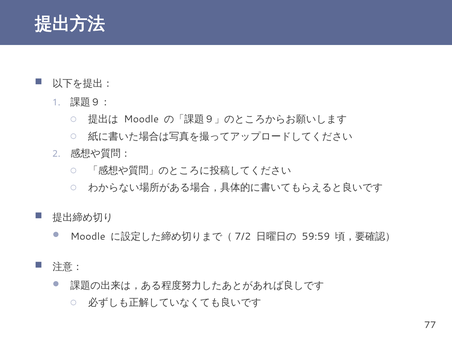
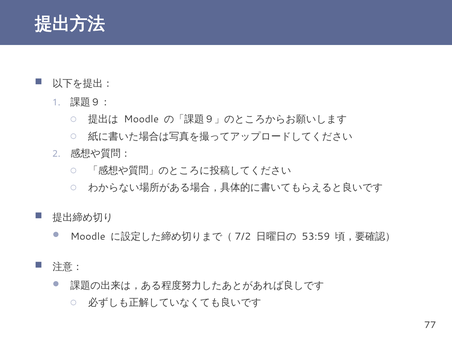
59:59: 59:59 -> 53:59
